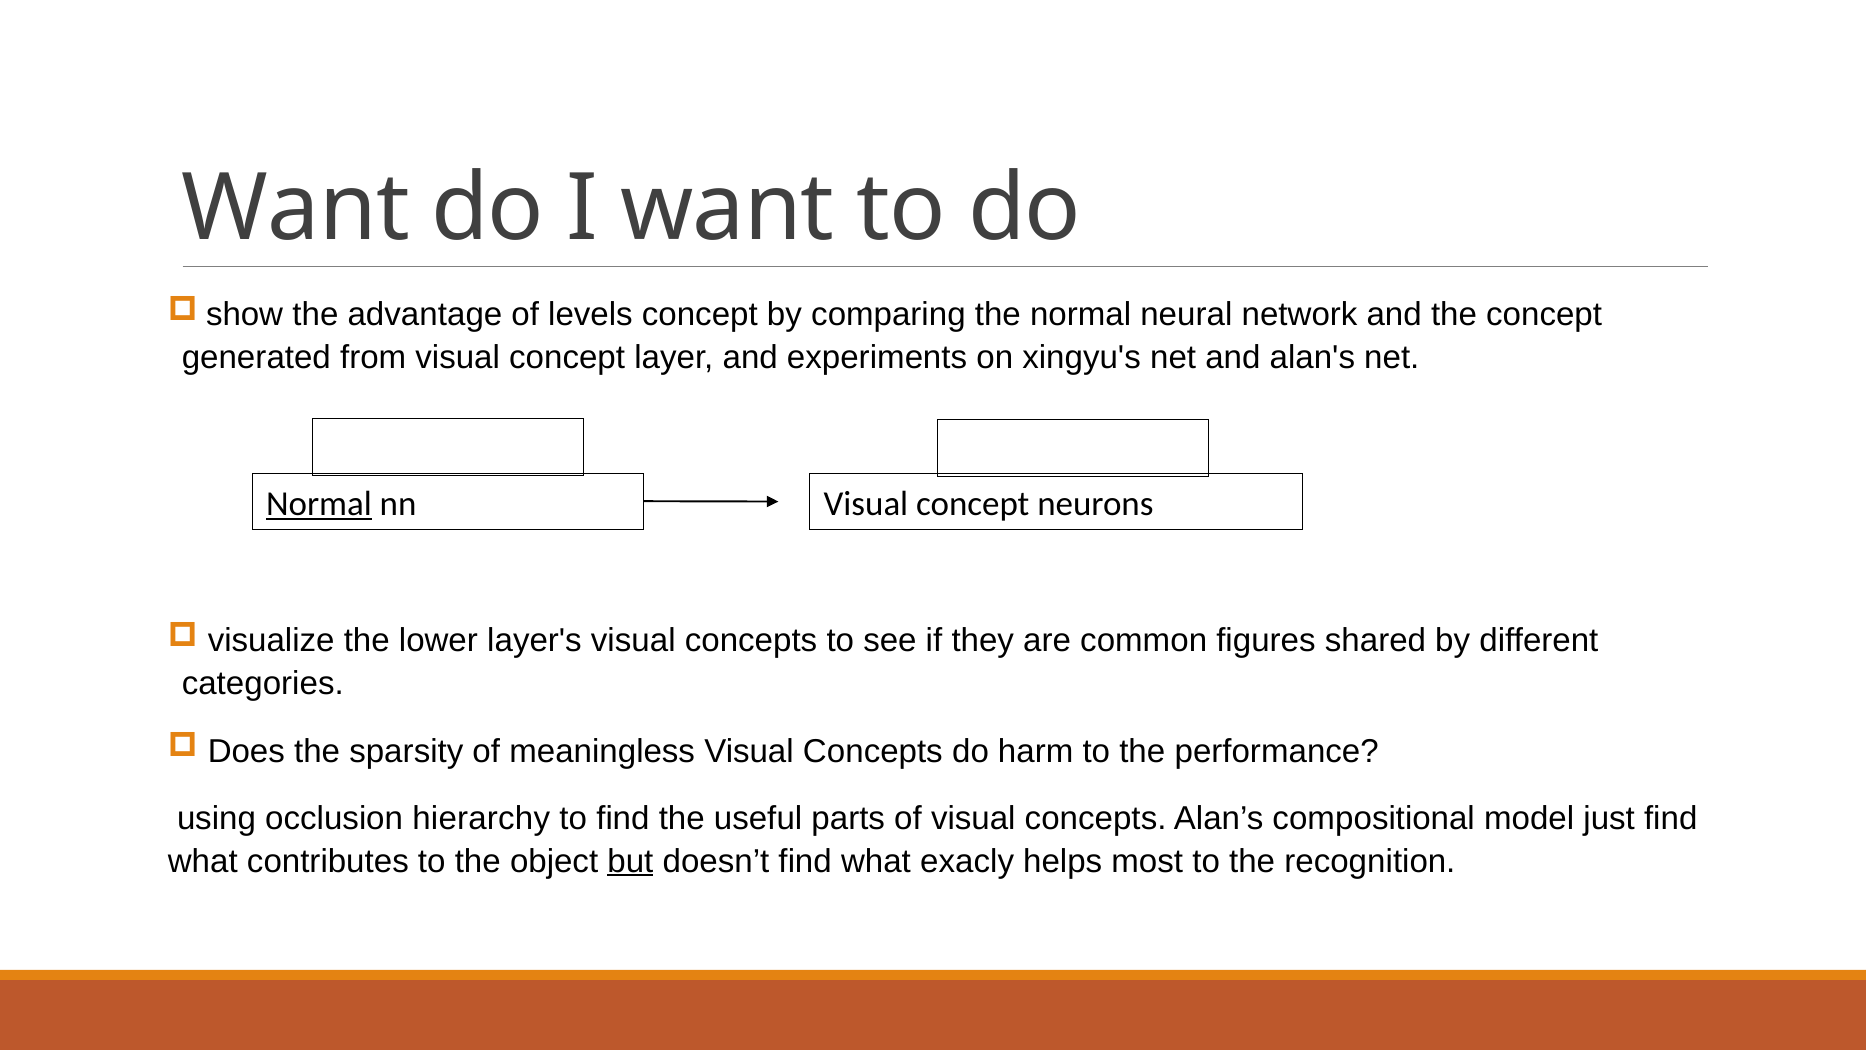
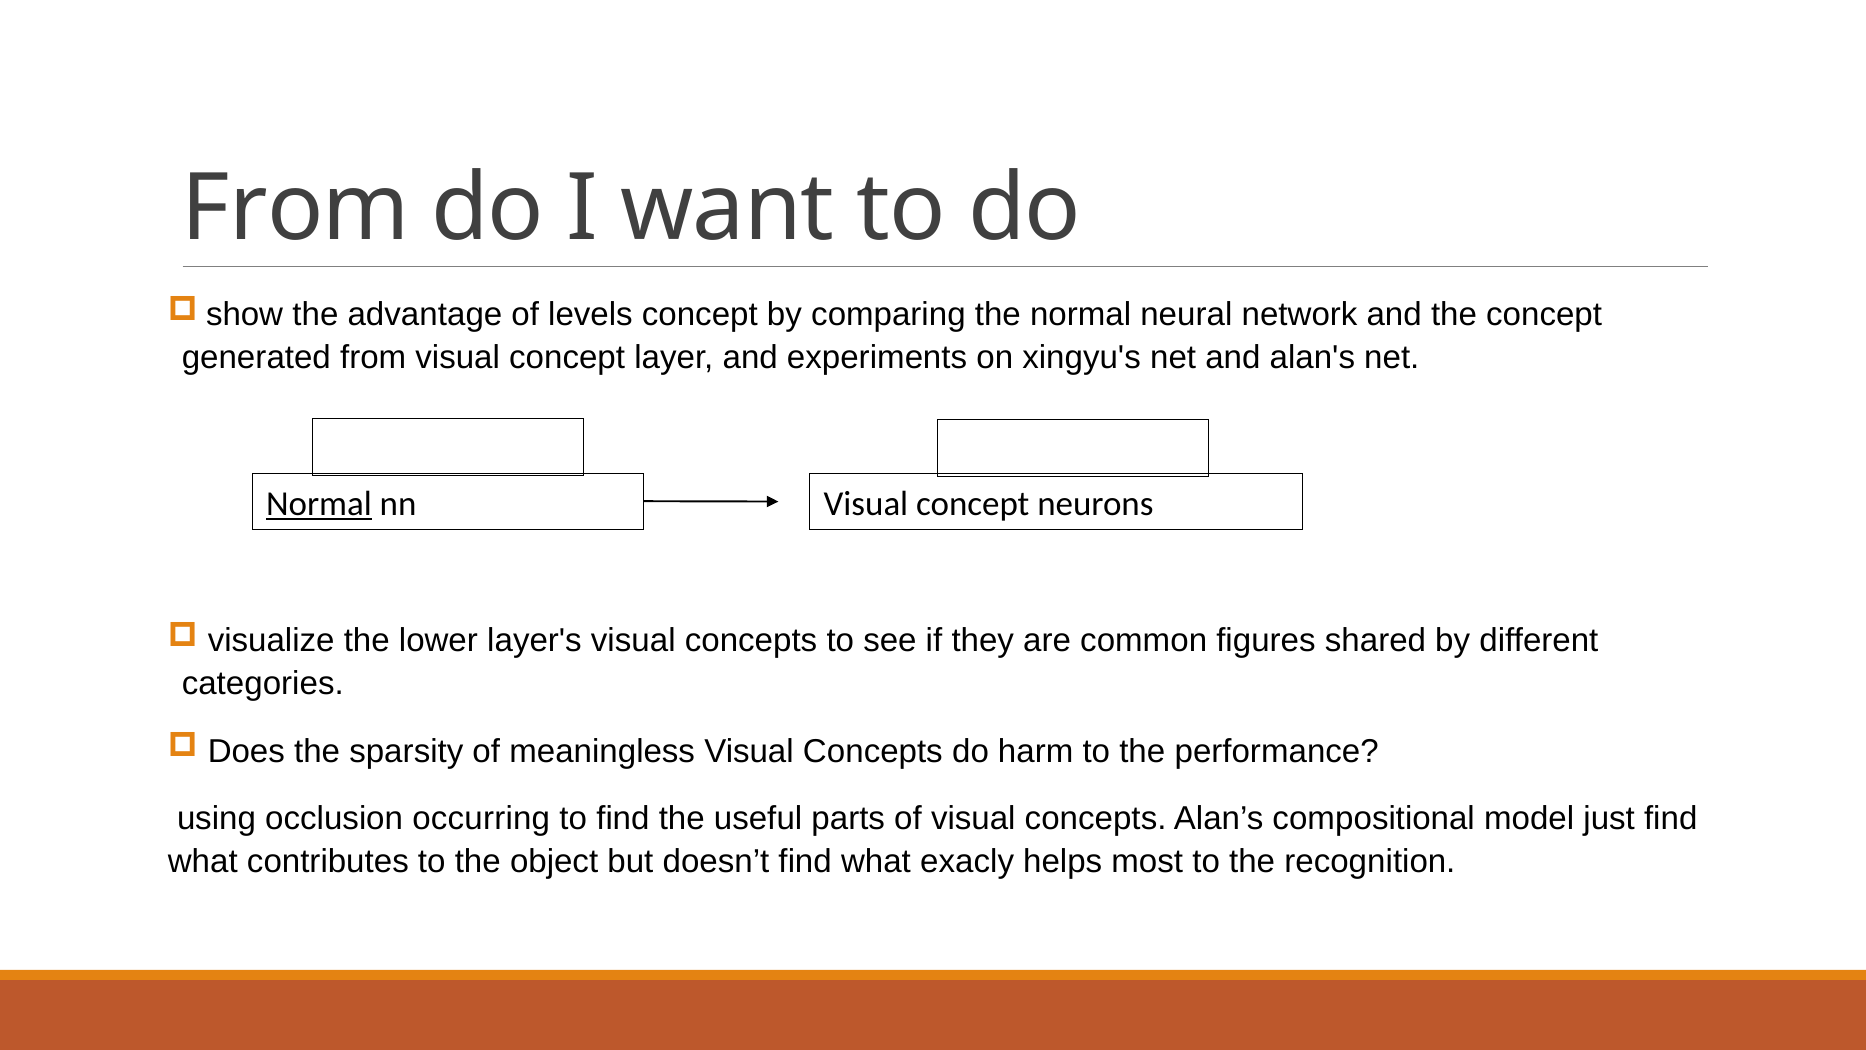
Want at (296, 209): Want -> From
hierarchy: hierarchy -> occurring
but underline: present -> none
